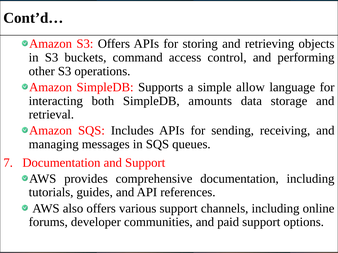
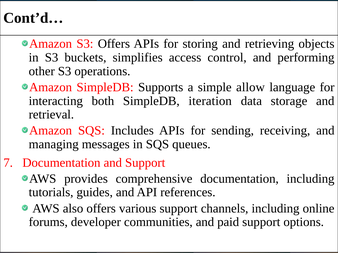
command: command -> simplifies
amounts: amounts -> iteration
